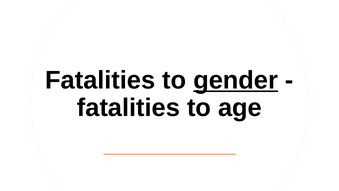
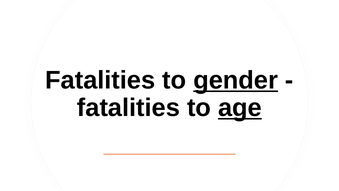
age underline: none -> present
